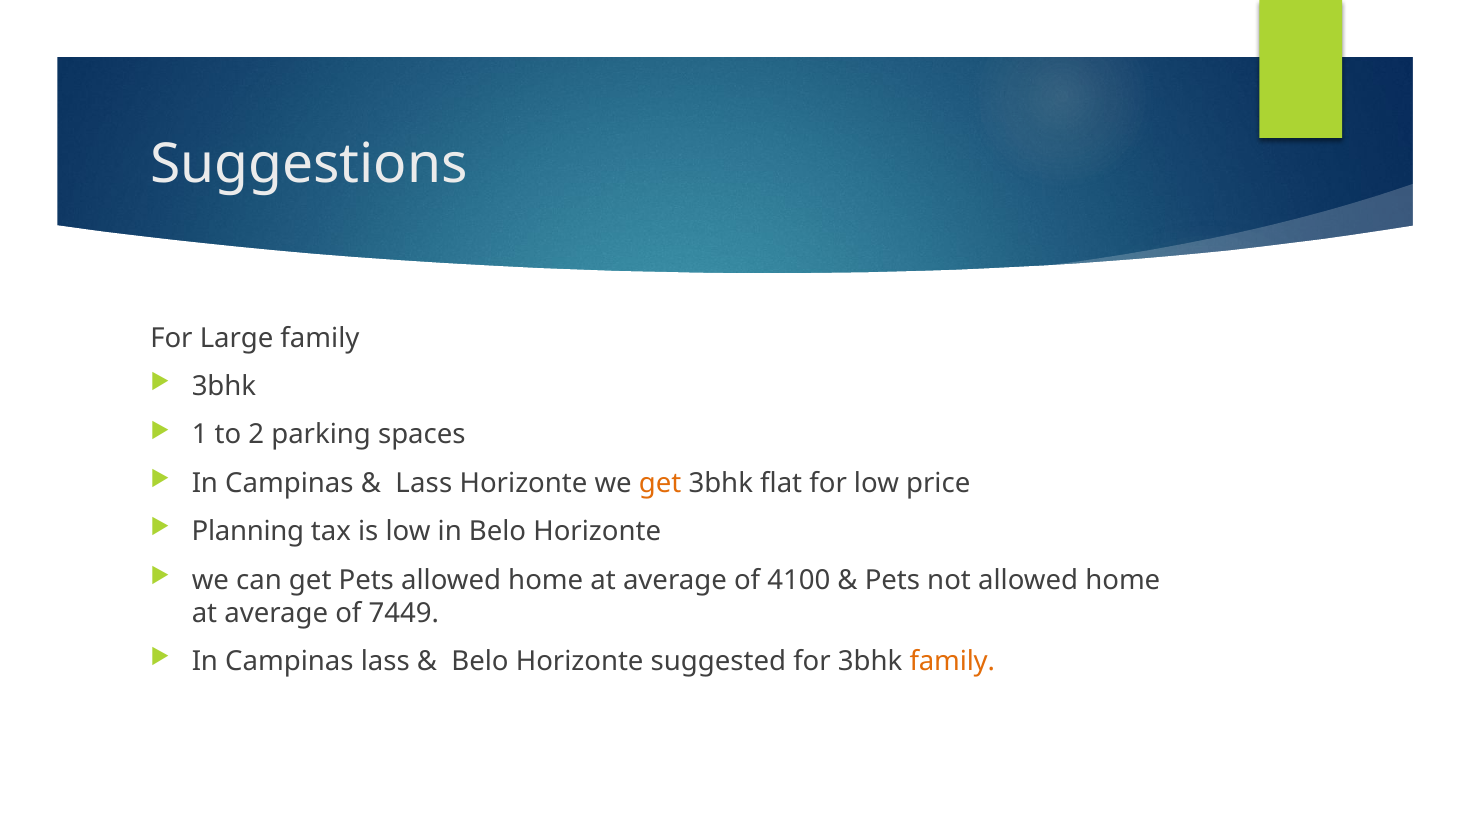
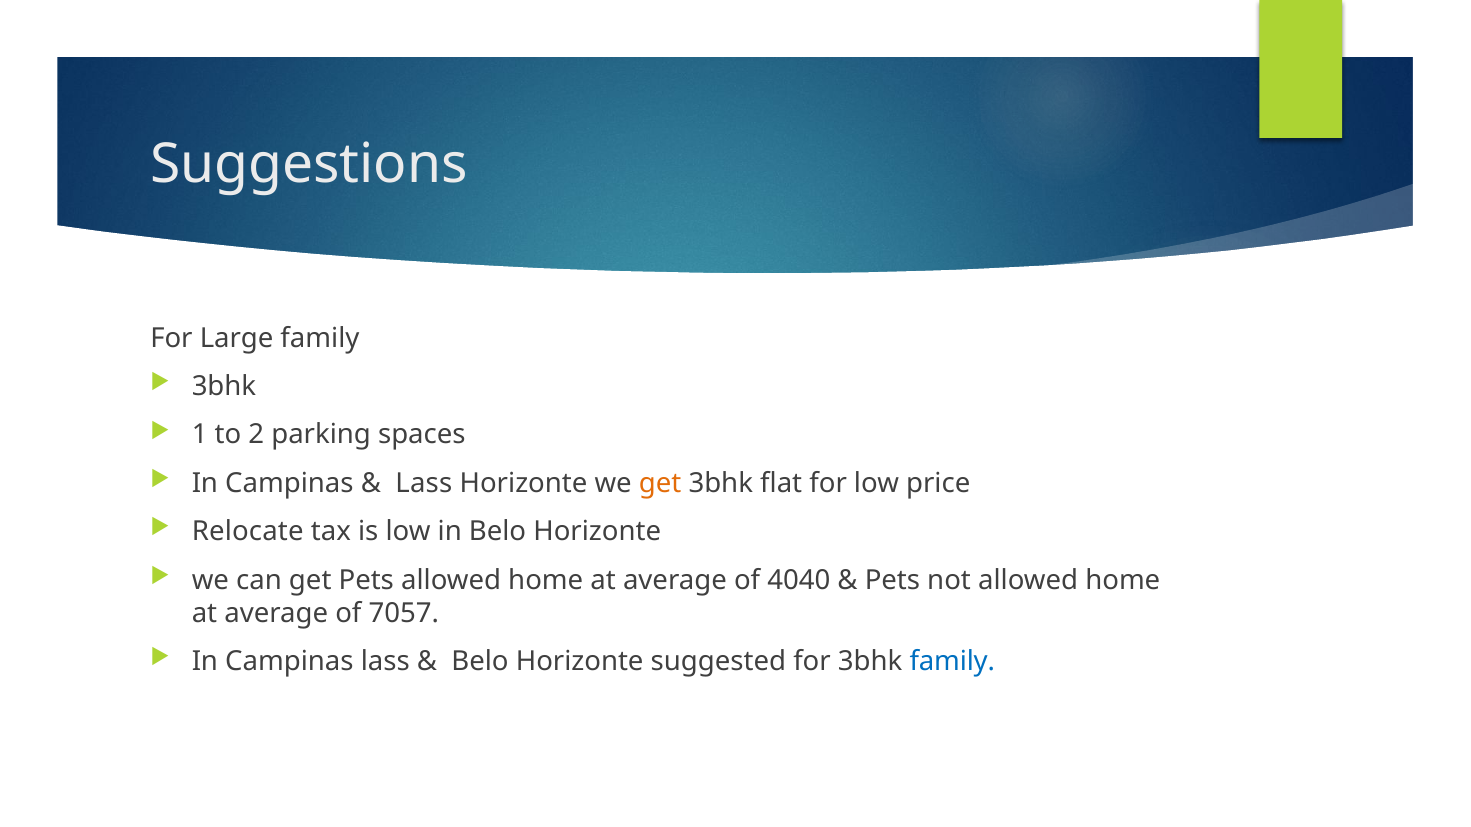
Planning: Planning -> Relocate
4100: 4100 -> 4040
7449: 7449 -> 7057
family at (952, 662) colour: orange -> blue
